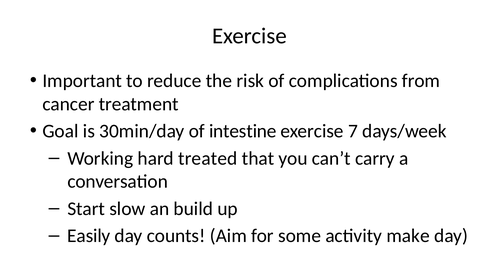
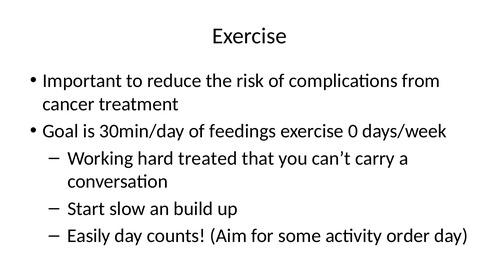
intestine: intestine -> feedings
7: 7 -> 0
make: make -> order
